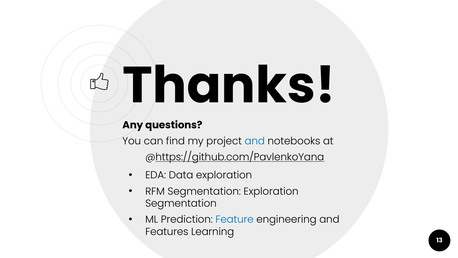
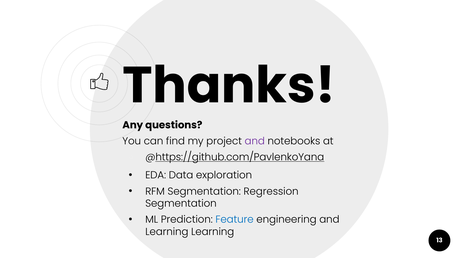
and at (255, 141) colour: blue -> purple
Segmentation Exploration: Exploration -> Regression
Features at (167, 232): Features -> Learning
